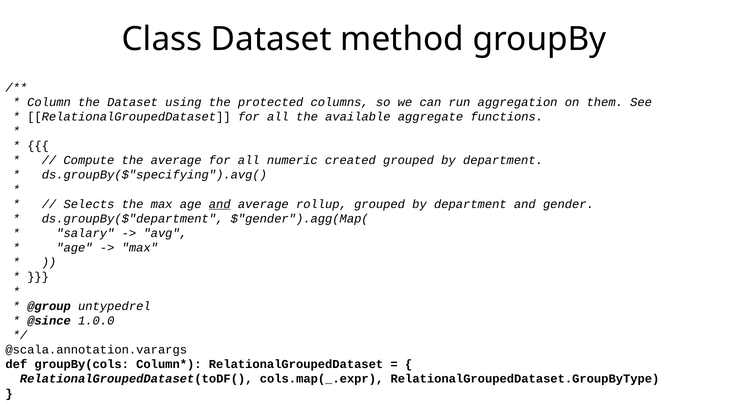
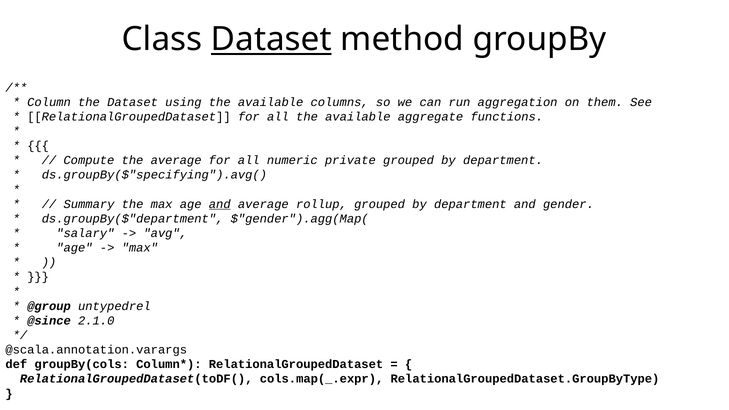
Dataset at (271, 39) underline: none -> present
using the protected: protected -> available
created: created -> private
Selects: Selects -> Summary
1.0.0: 1.0.0 -> 2.1.0
